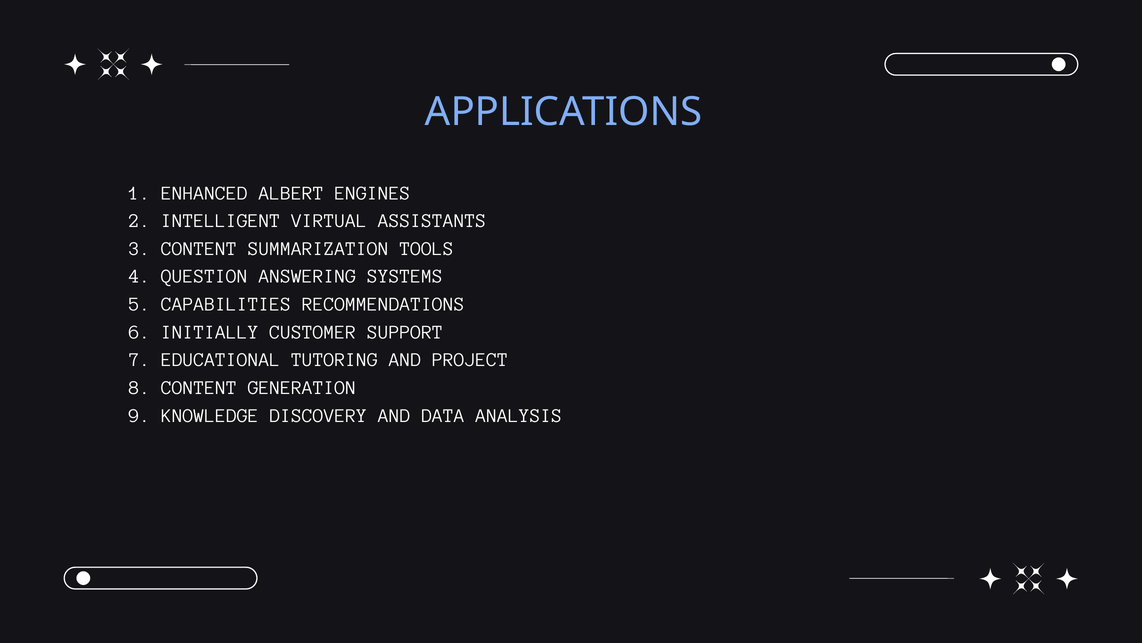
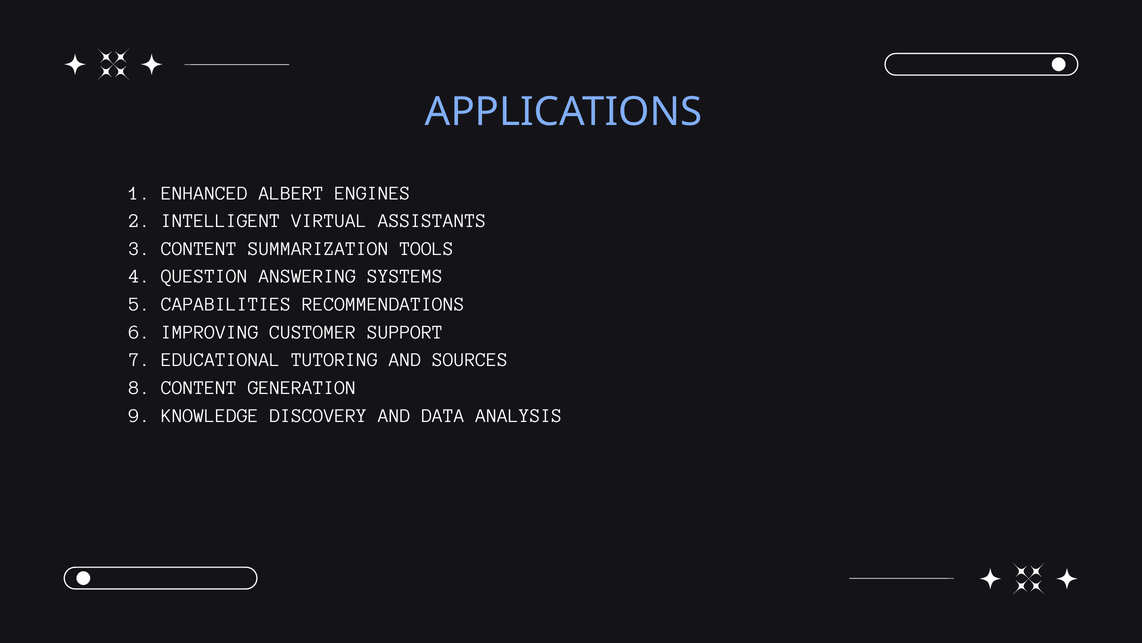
INITIALLY: INITIALLY -> IMPROVING
PROJECT: PROJECT -> SOURCES
